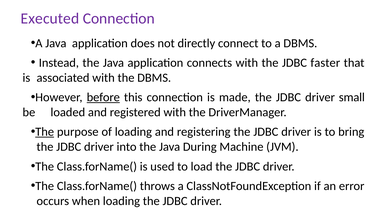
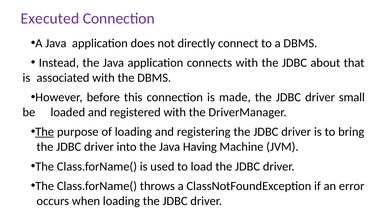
faster: faster -> about
before underline: present -> none
During: During -> Having
